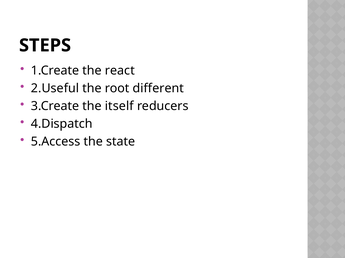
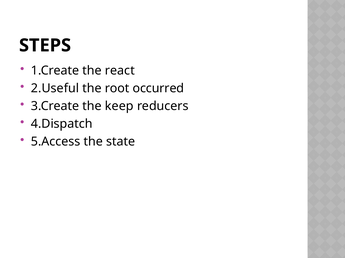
different: different -> occurred
itself: itself -> keep
